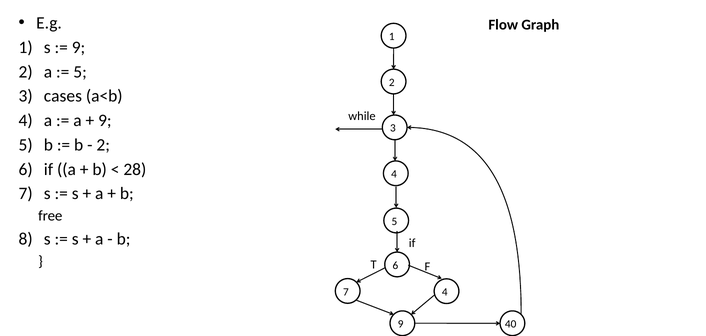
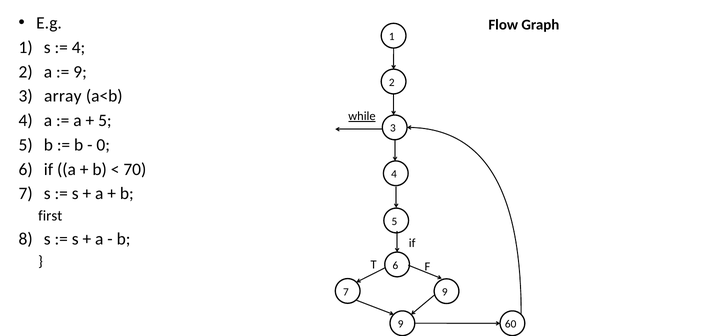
9 at (78, 48): 9 -> 4
5 at (80, 72): 5 -> 9
cases: cases -> array
while underline: none -> present
9 at (105, 121): 9 -> 5
2 at (103, 145): 2 -> 0
28: 28 -> 70
free: free -> first
7 4: 4 -> 9
40: 40 -> 60
